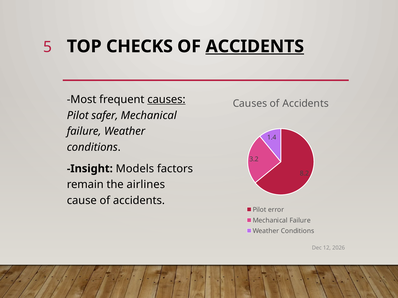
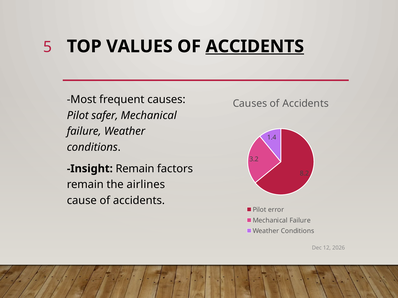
CHECKS: CHECKS -> VALUES
causes at (166, 100) underline: present -> none
Insight Models: Models -> Remain
